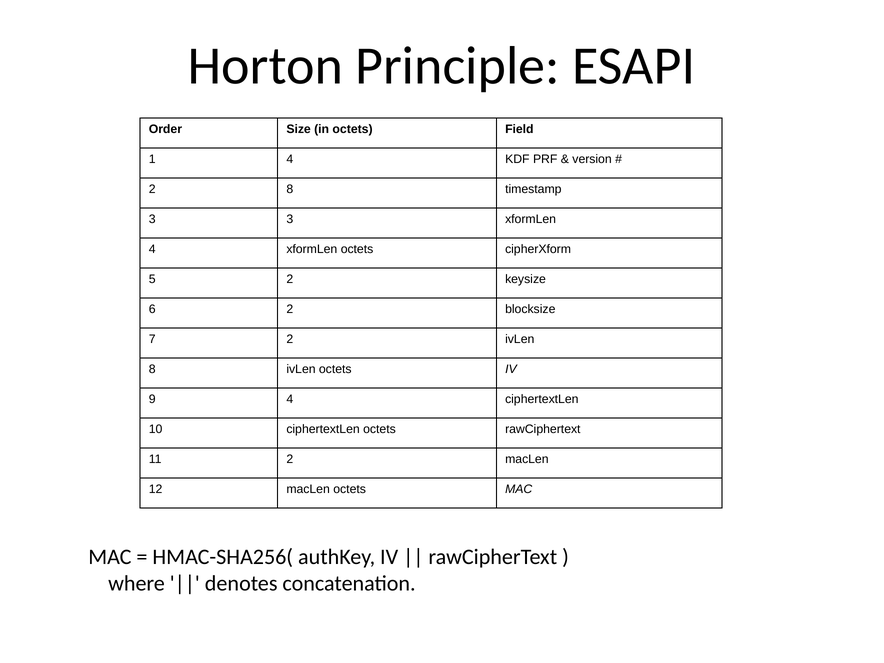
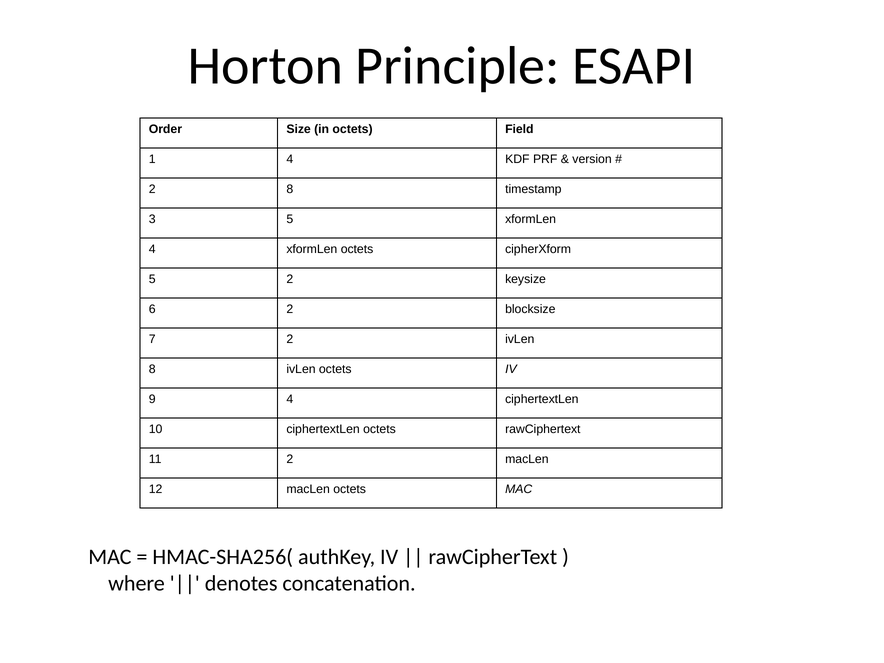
3 3: 3 -> 5
